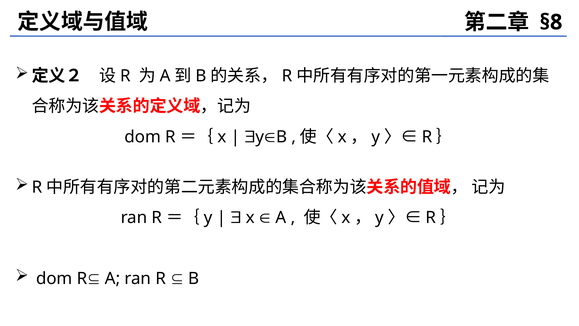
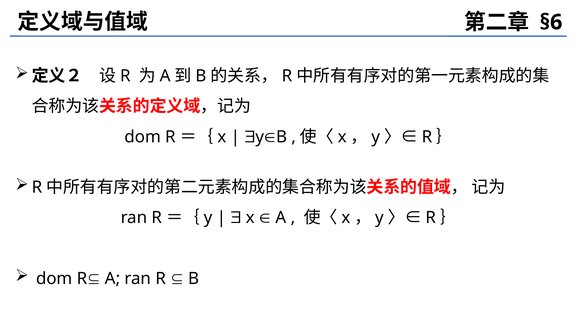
§8: §8 -> §6
